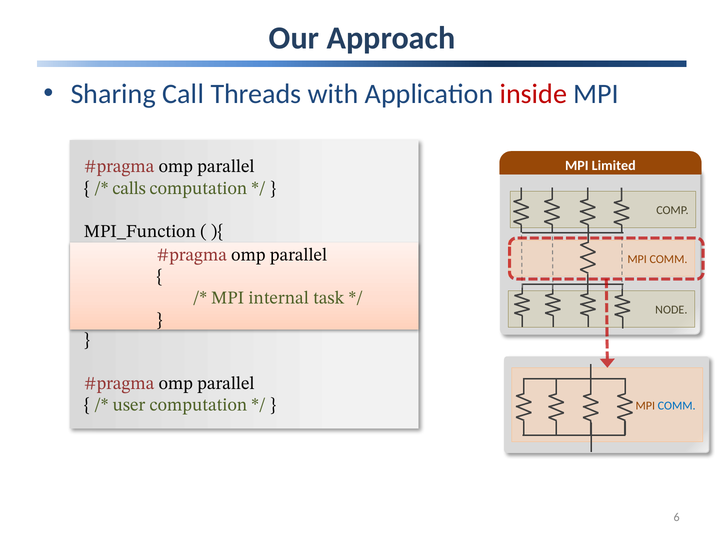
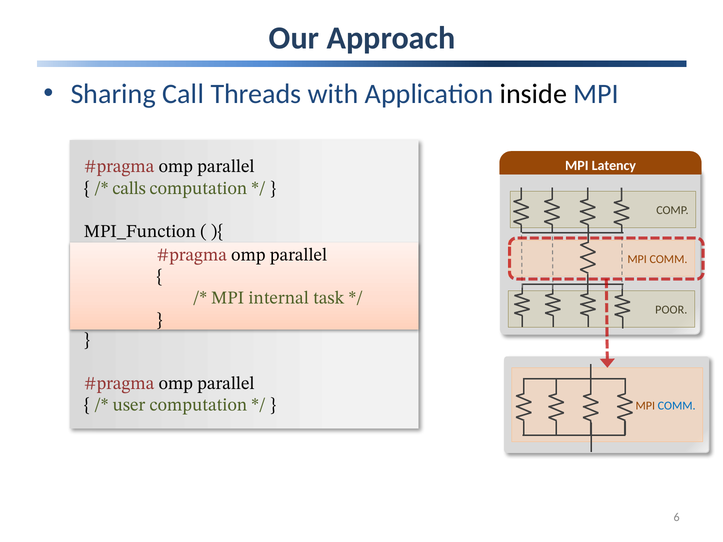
inside colour: red -> black
Limited: Limited -> Latency
NODE: NODE -> POOR
